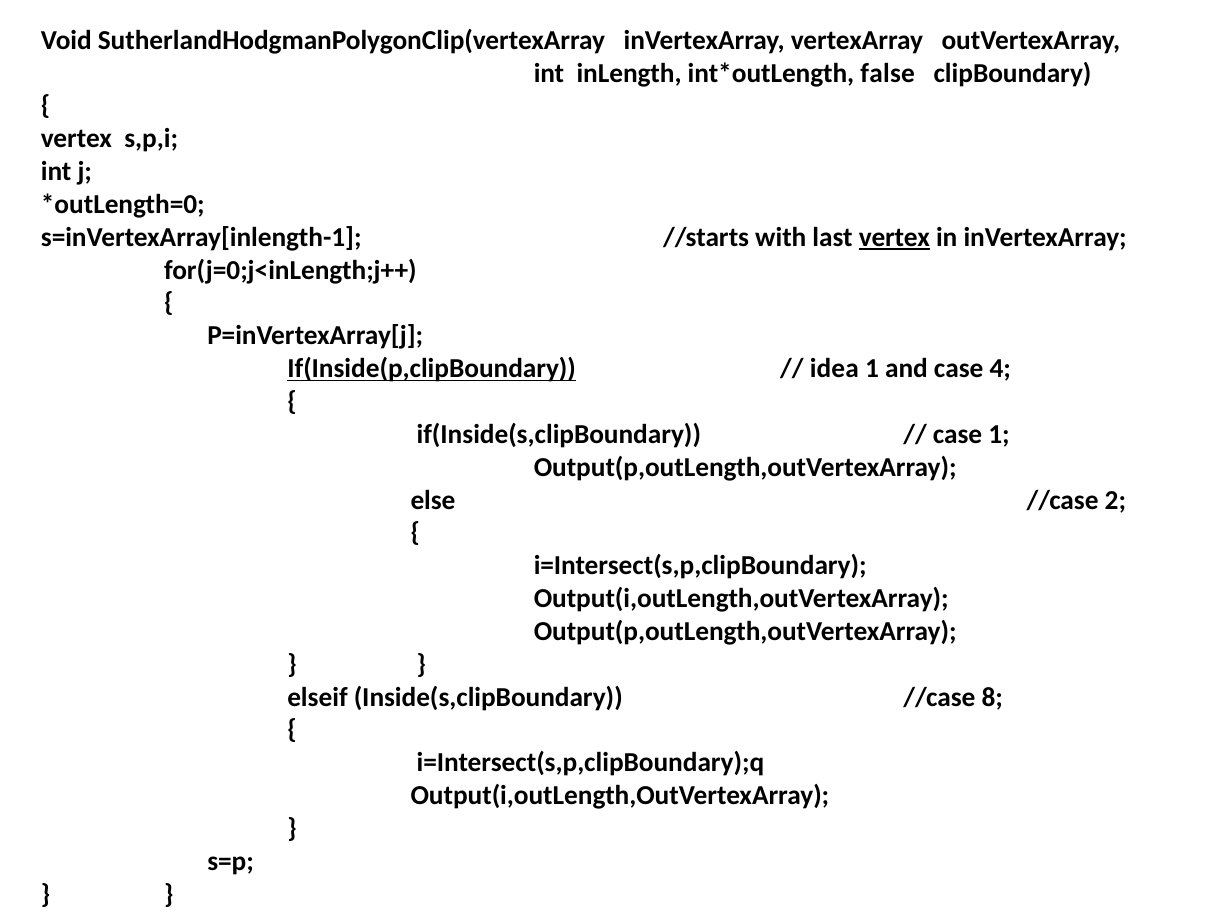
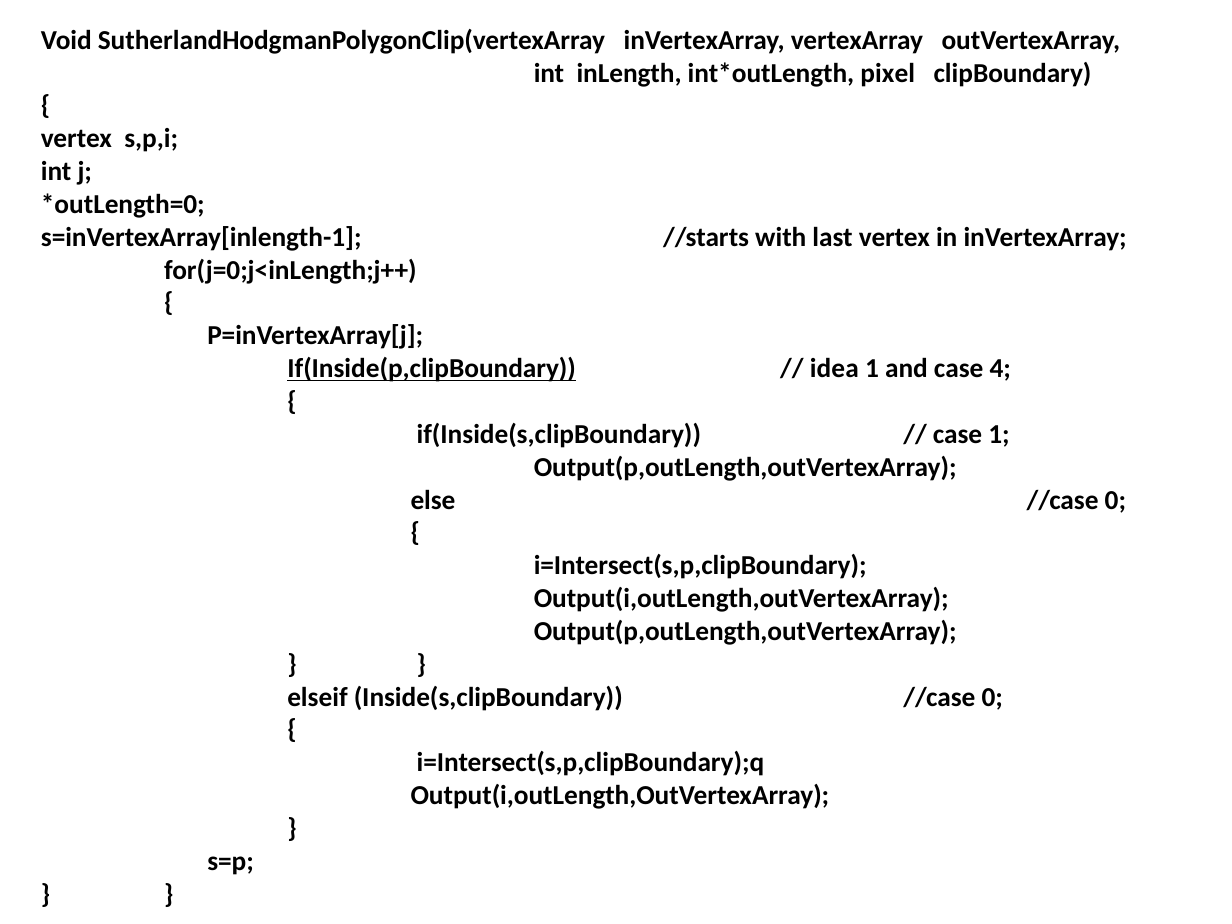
false: false -> pixel
vertex at (894, 237) underline: present -> none
else //case 2: 2 -> 0
Inside(s,clipBoundary //case 8: 8 -> 0
